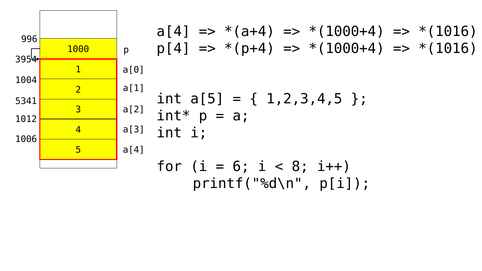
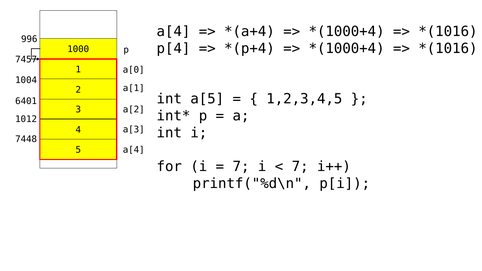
3954: 3954 -> 7457
5341: 5341 -> 6401
1006: 1006 -> 7448
6 at (241, 167): 6 -> 7
8 at (300, 167): 8 -> 7
